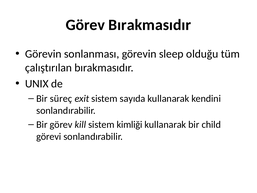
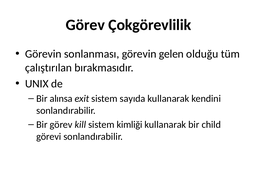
Görev Bırakmasıdır: Bırakmasıdır -> Çokgörevlilik
sleep: sleep -> gelen
süreç: süreç -> alınsa
